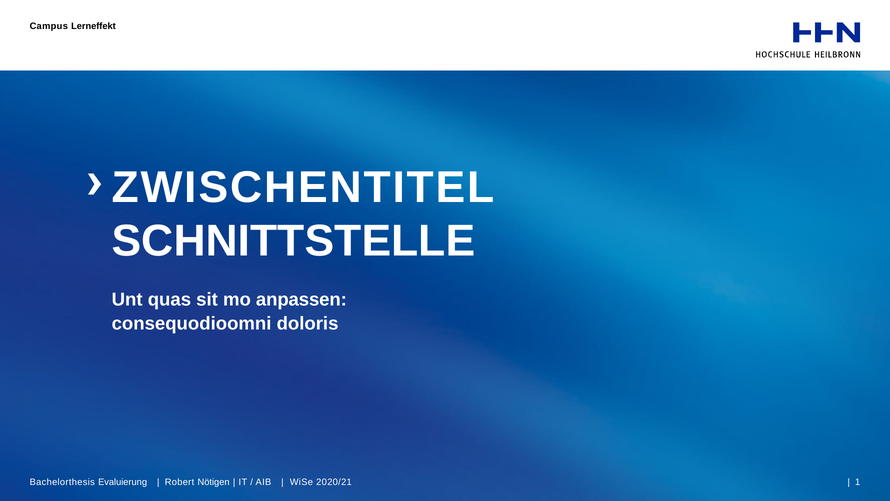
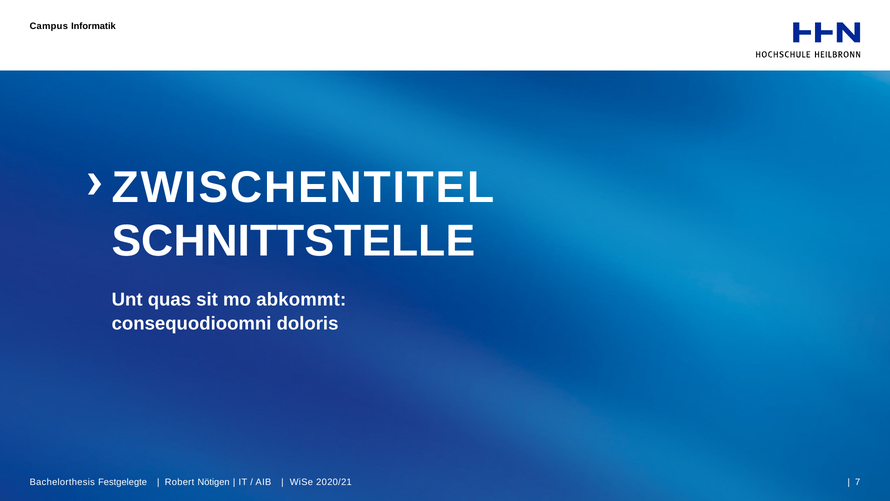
Lerneffekt: Lerneffekt -> Informatik
anpassen: anpassen -> abkommt
Evaluierung: Evaluierung -> Festgelegte
1: 1 -> 7
